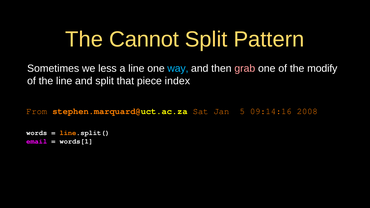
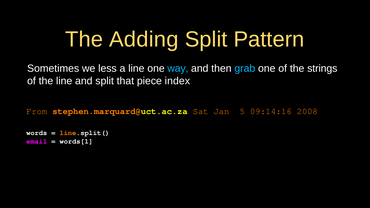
Cannot: Cannot -> Adding
grab colour: pink -> light blue
modify: modify -> strings
